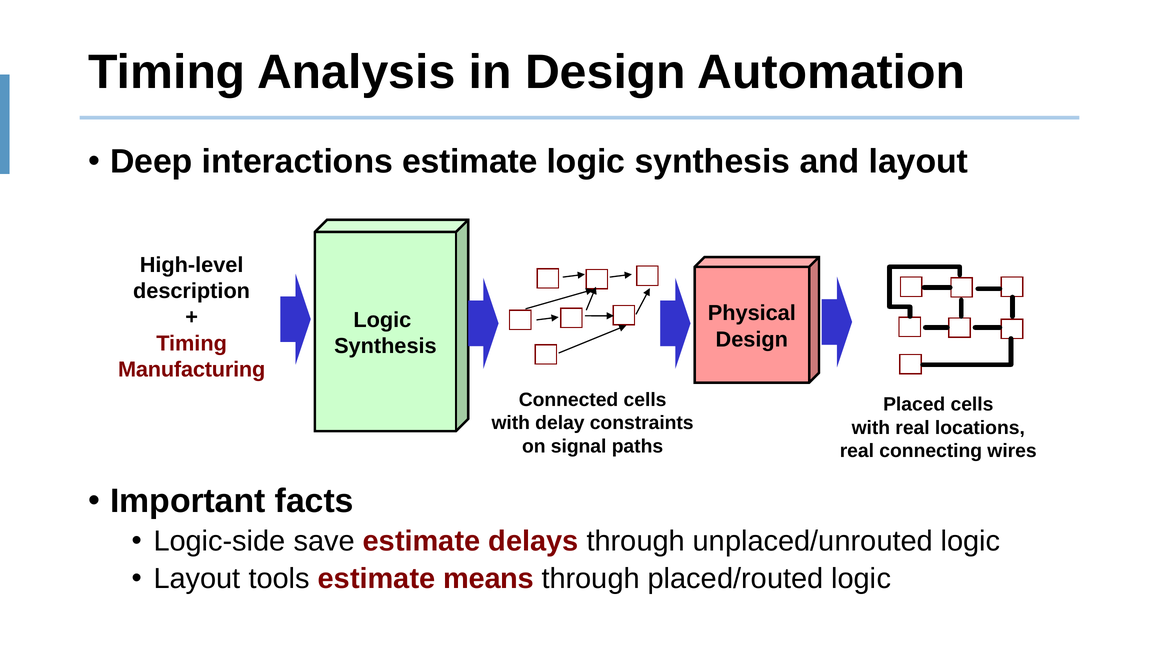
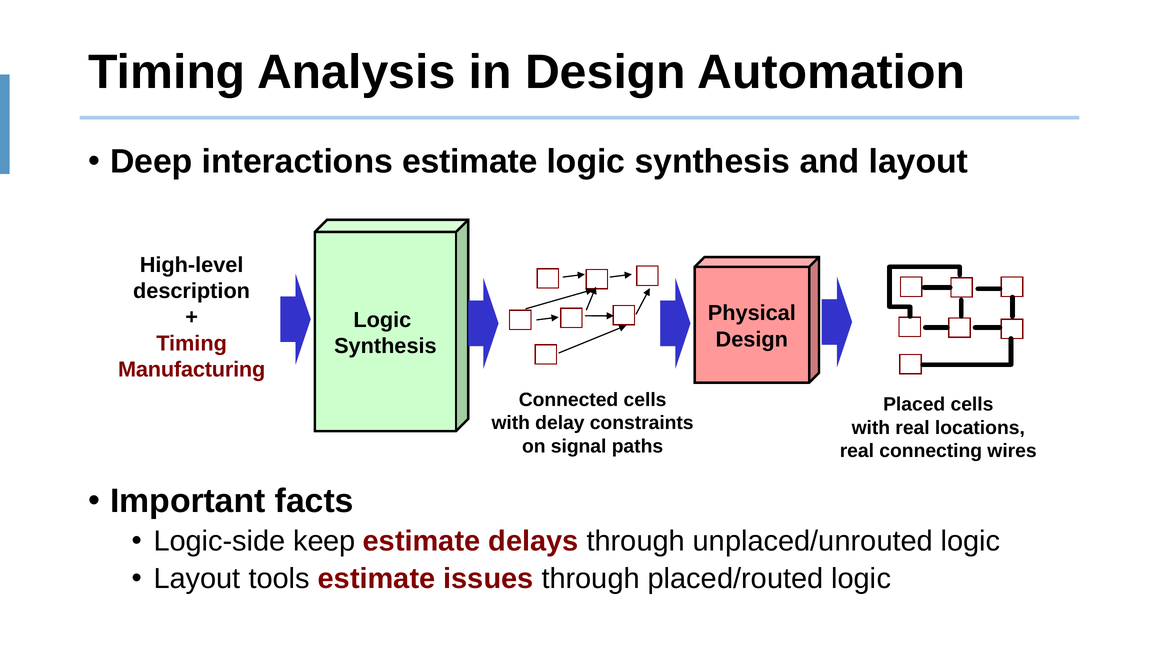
save: save -> keep
means: means -> issues
